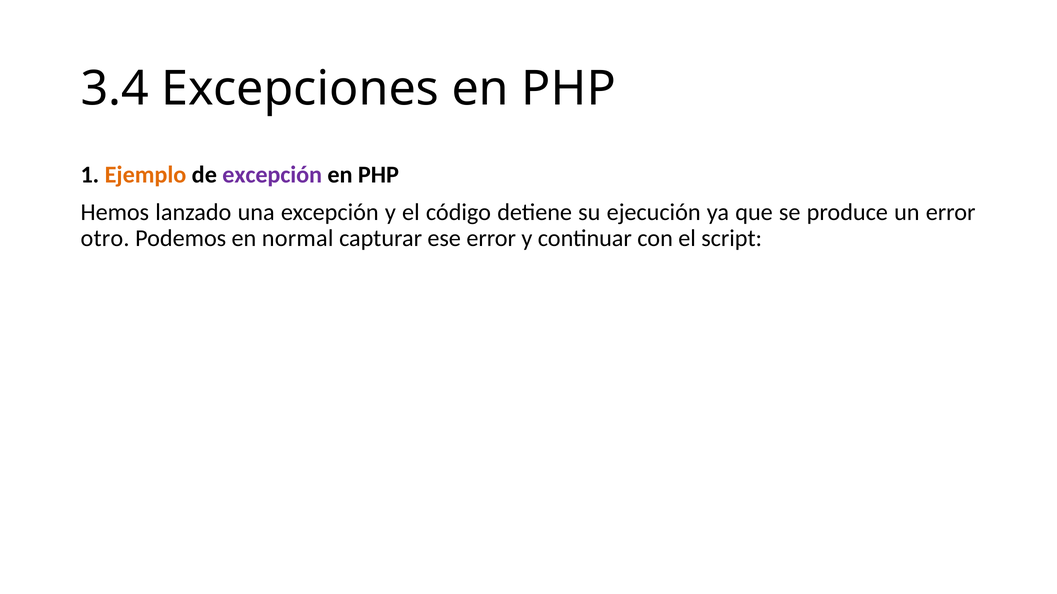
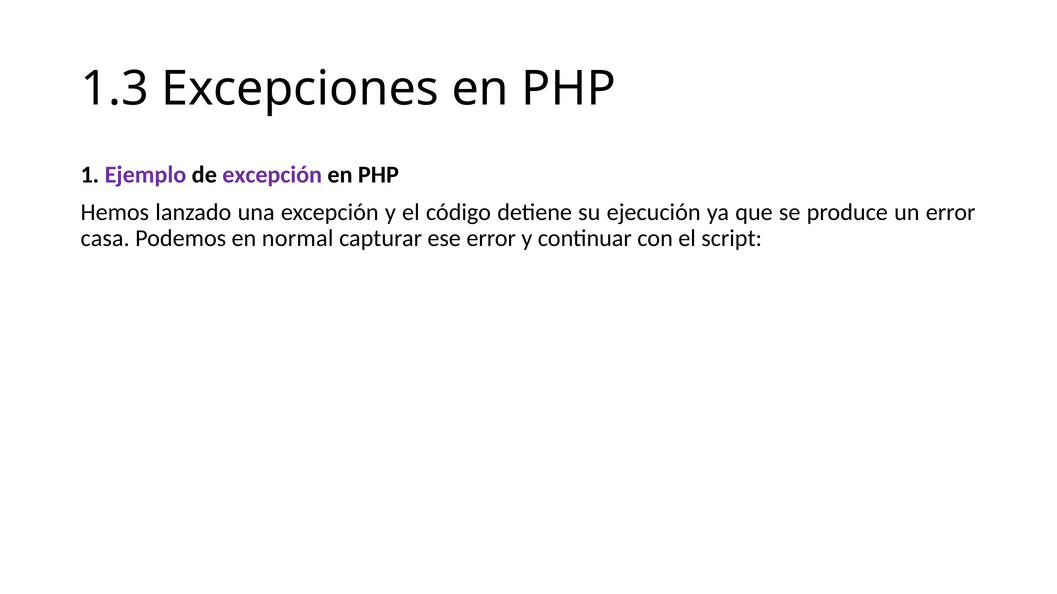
3.4: 3.4 -> 1.3
Ejemplo colour: orange -> purple
otro: otro -> casa
